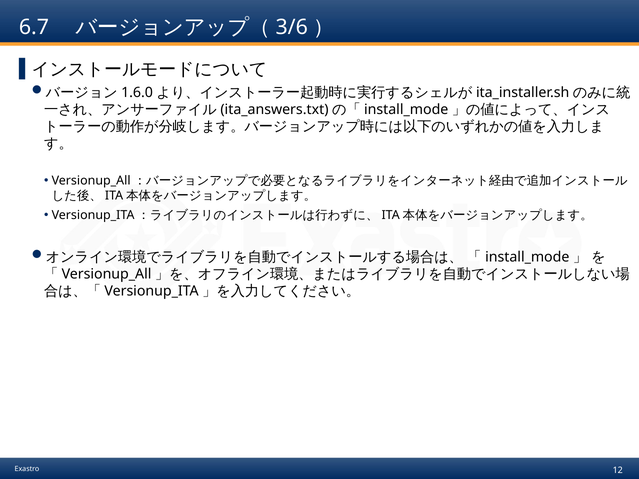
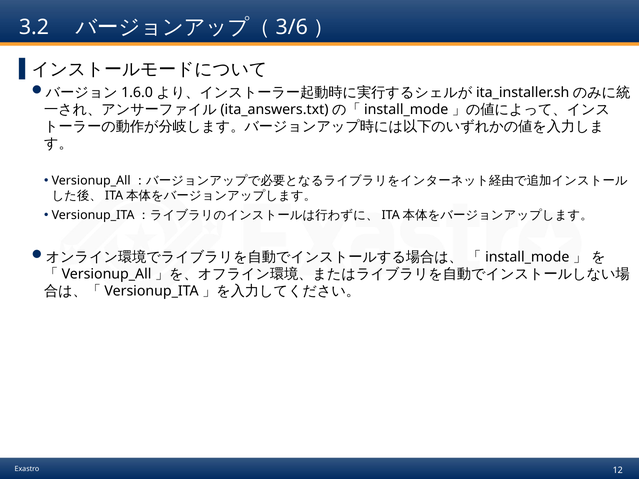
6.7: 6.7 -> 3.2
